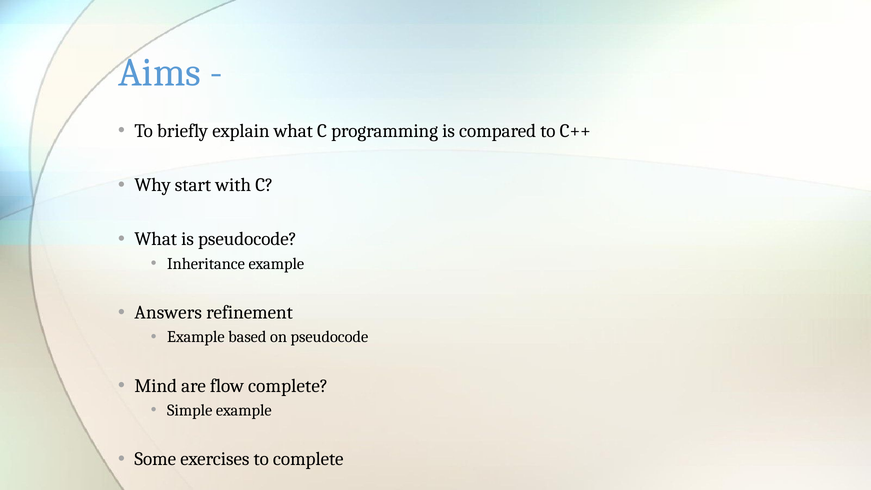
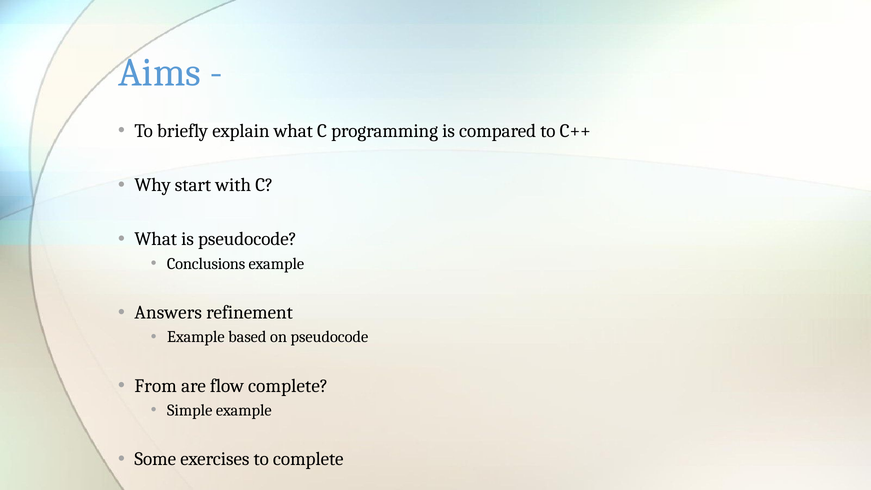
Inheritance: Inheritance -> Conclusions
Mind: Mind -> From
